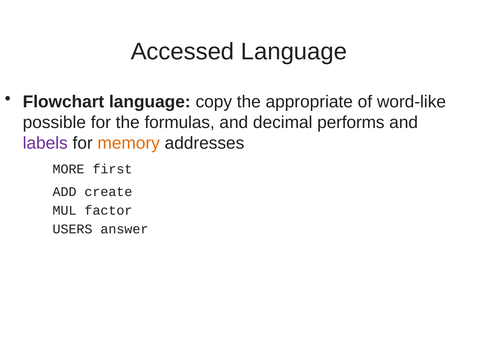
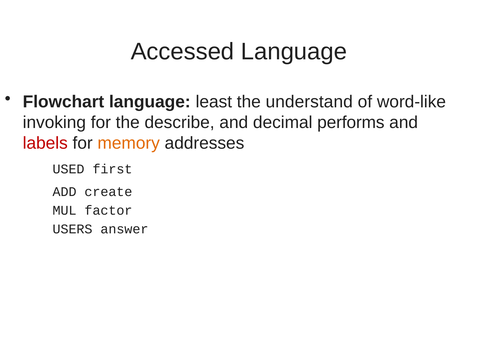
copy: copy -> least
appropriate: appropriate -> understand
possible: possible -> invoking
formulas: formulas -> describe
labels colour: purple -> red
MORE: MORE -> USED
